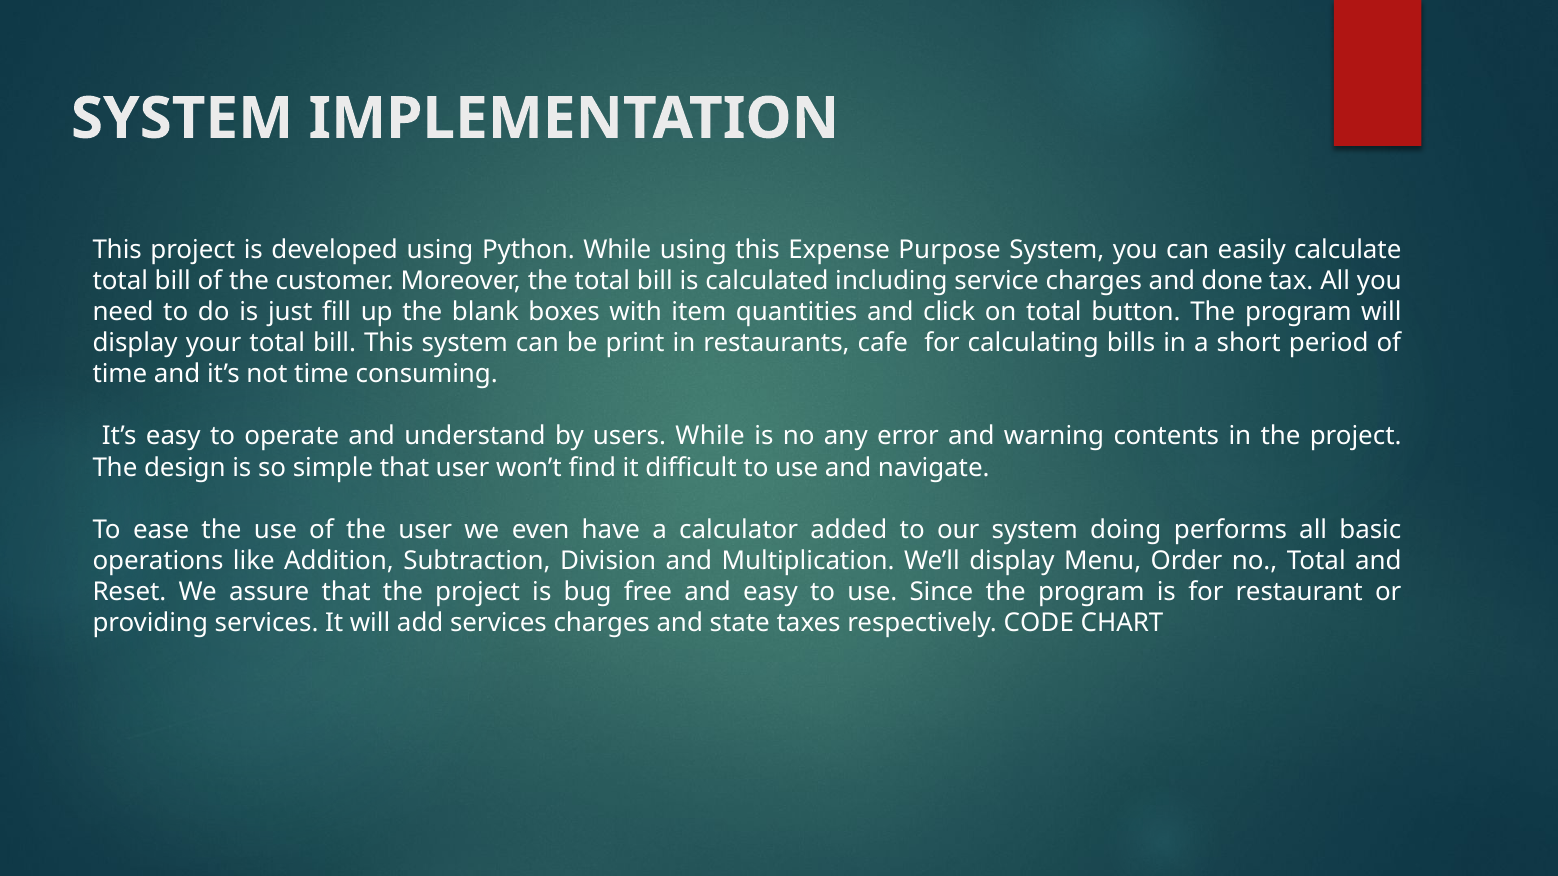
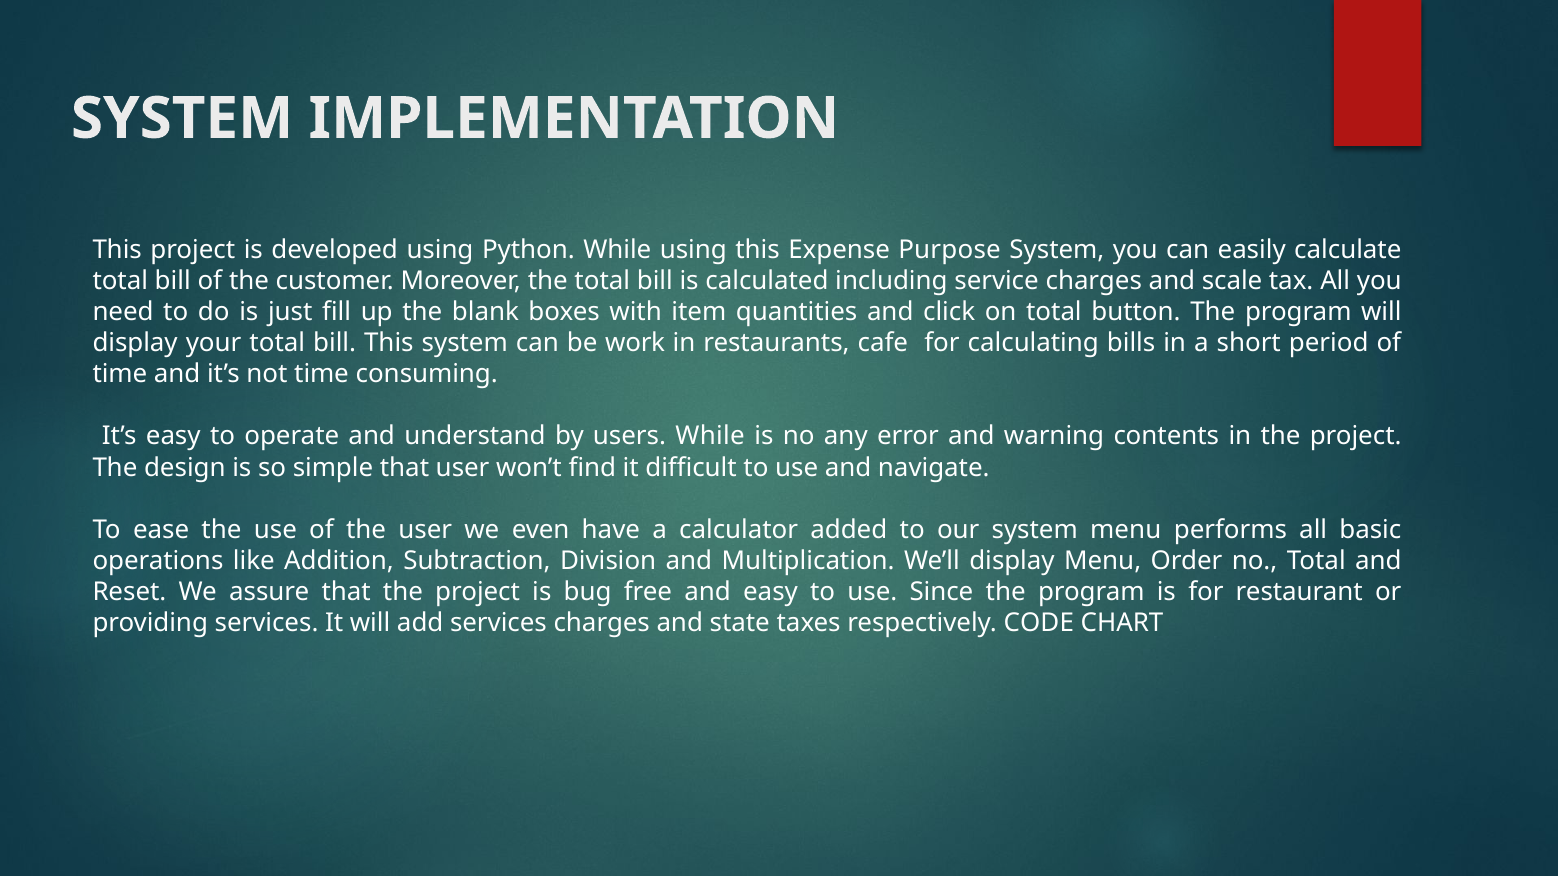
done: done -> scale
print: print -> work
system doing: doing -> menu
